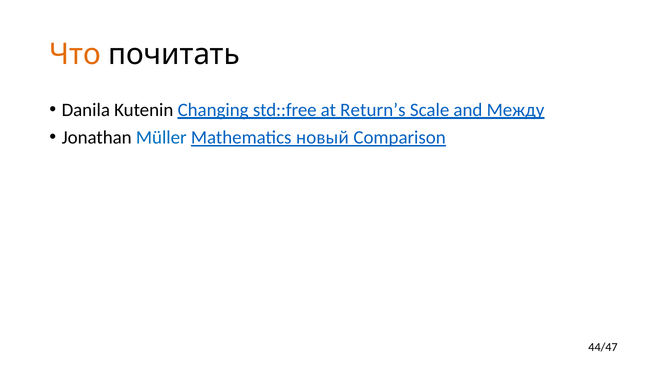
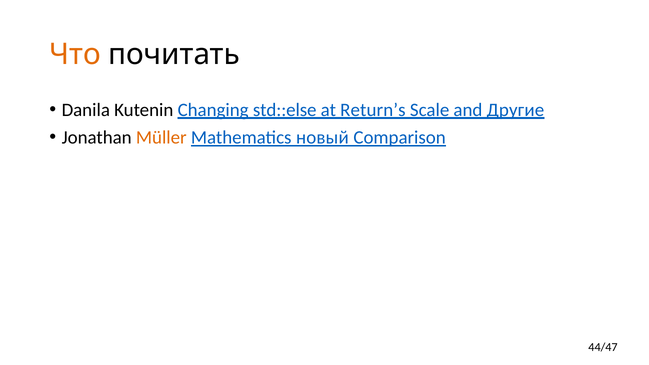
std::free: std::free -> std::else
Между: Между -> Другие
Müller colour: blue -> orange
